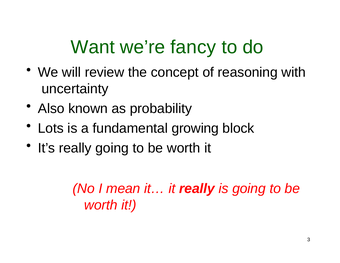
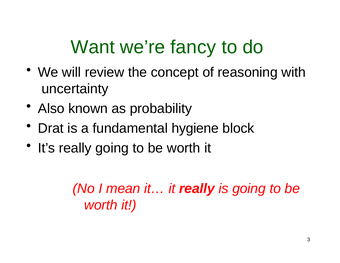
Lots: Lots -> Drat
growing: growing -> hygiene
